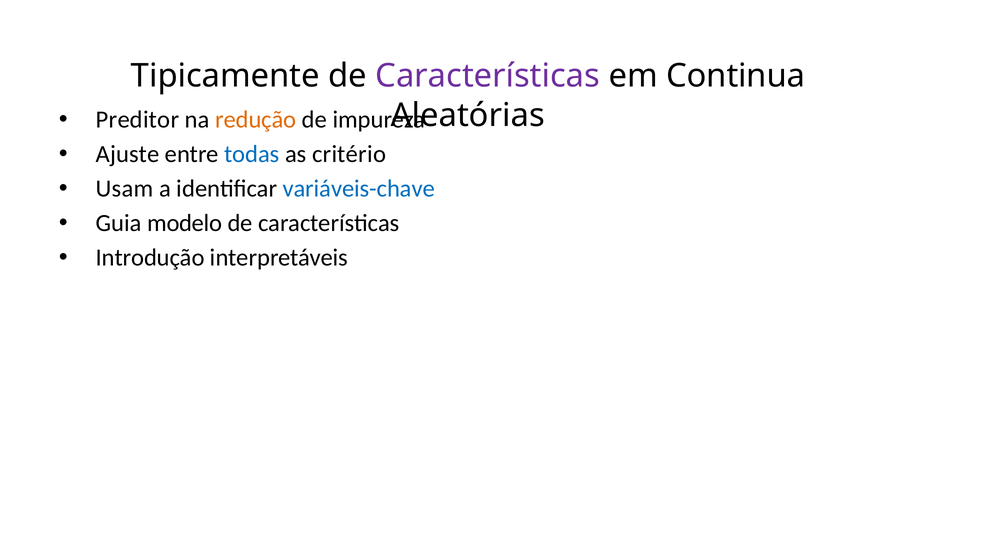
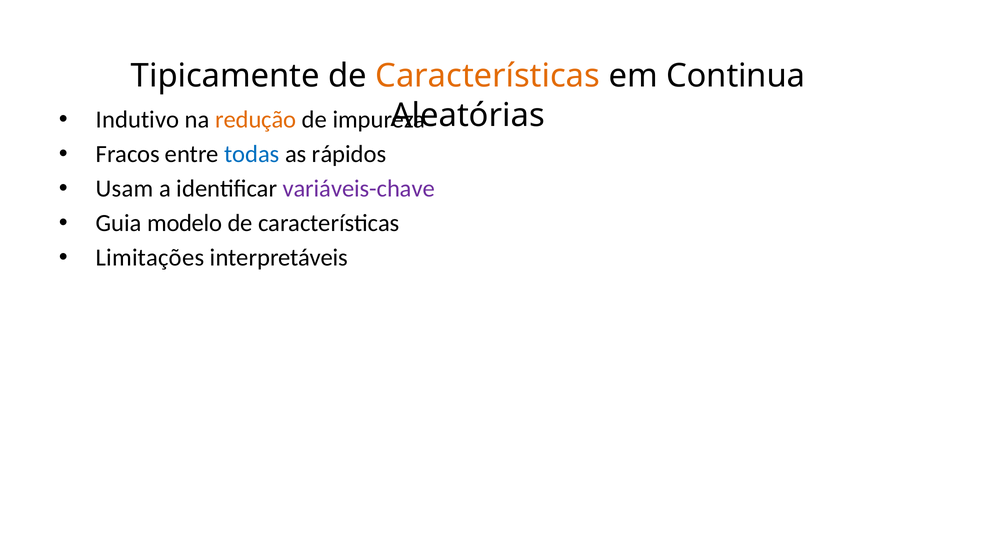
Características at (488, 76) colour: purple -> orange
Preditor: Preditor -> Indutivo
Ajuste: Ajuste -> Fracos
critério: critério -> rápidos
variáveis-chave colour: blue -> purple
Introdução: Introdução -> Limitações
